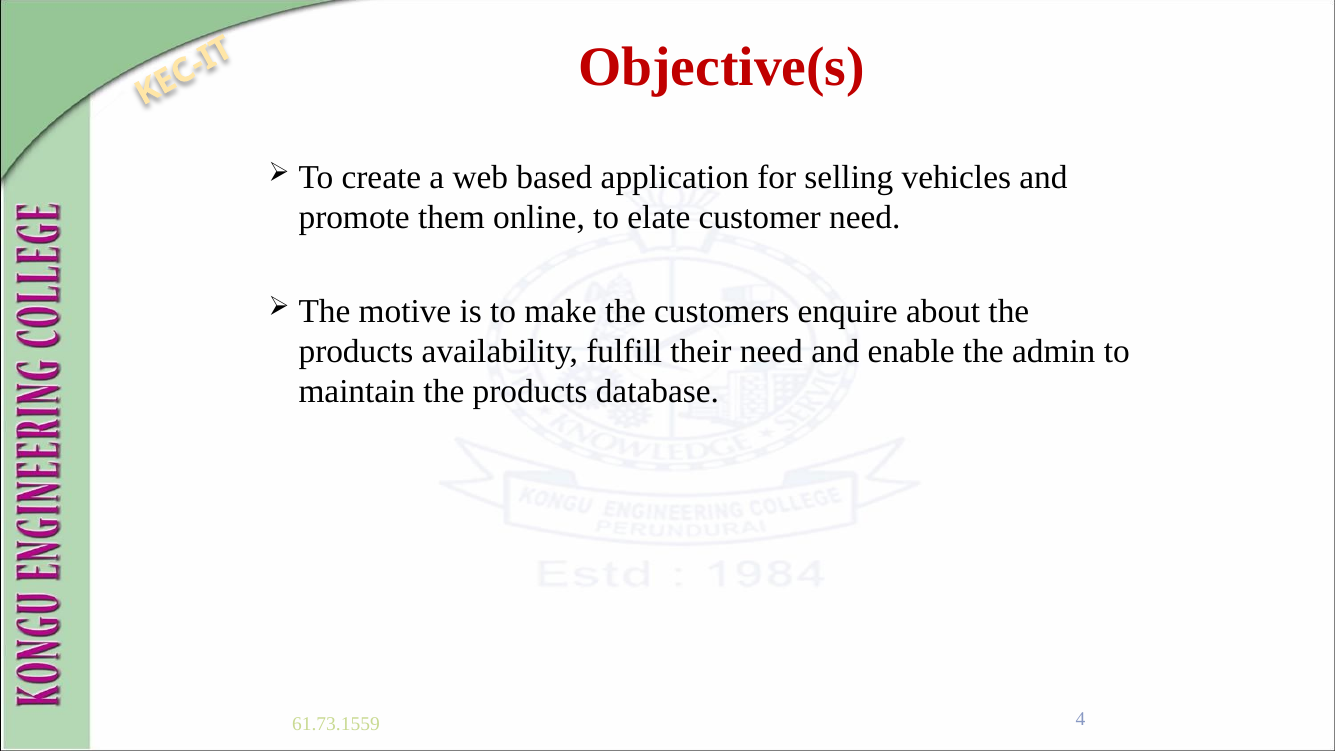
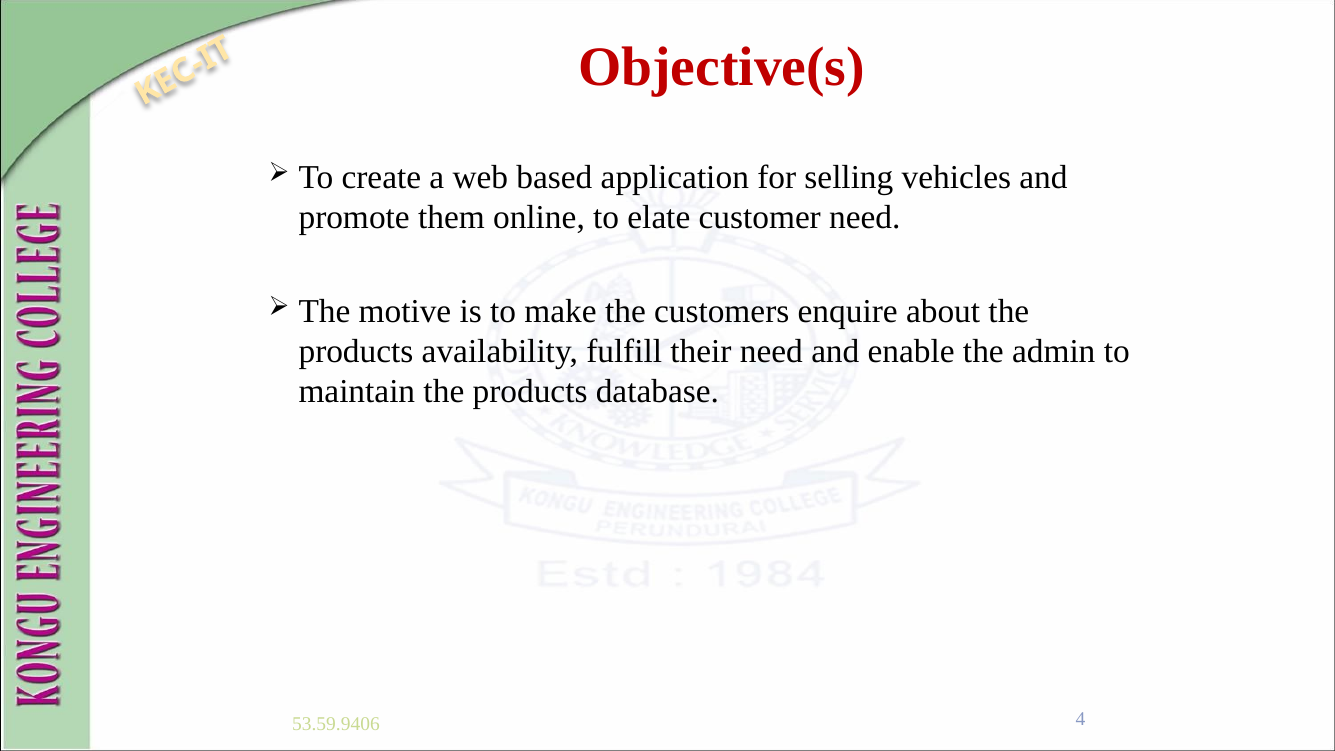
61.73.1559: 61.73.1559 -> 53.59.9406
